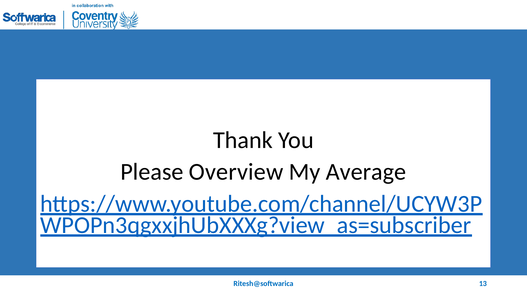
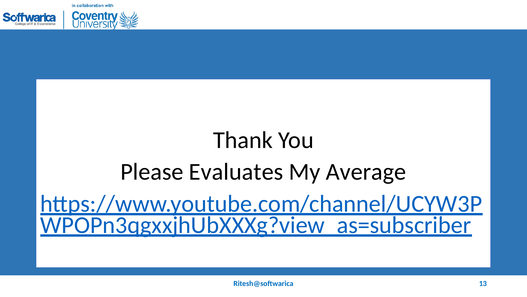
Overview: Overview -> Evaluates
